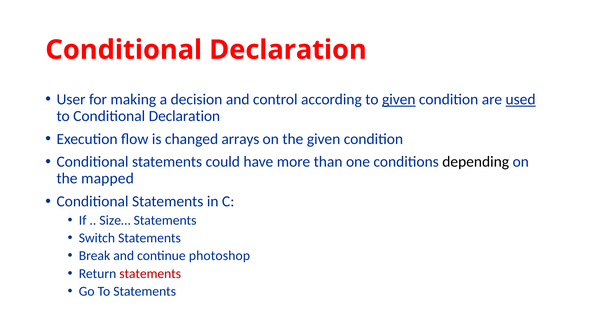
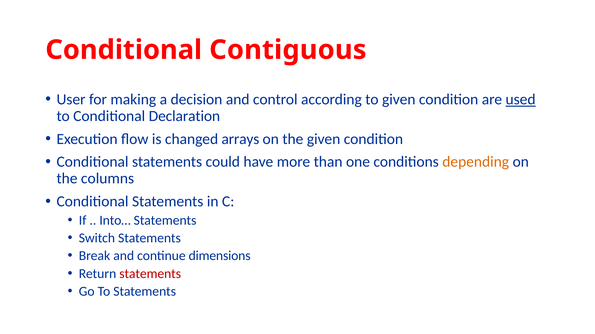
Declaration at (288, 50): Declaration -> Contiguous
given at (399, 100) underline: present -> none
depending colour: black -> orange
mapped: mapped -> columns
Size…: Size… -> Into…
photoshop: photoshop -> dimensions
